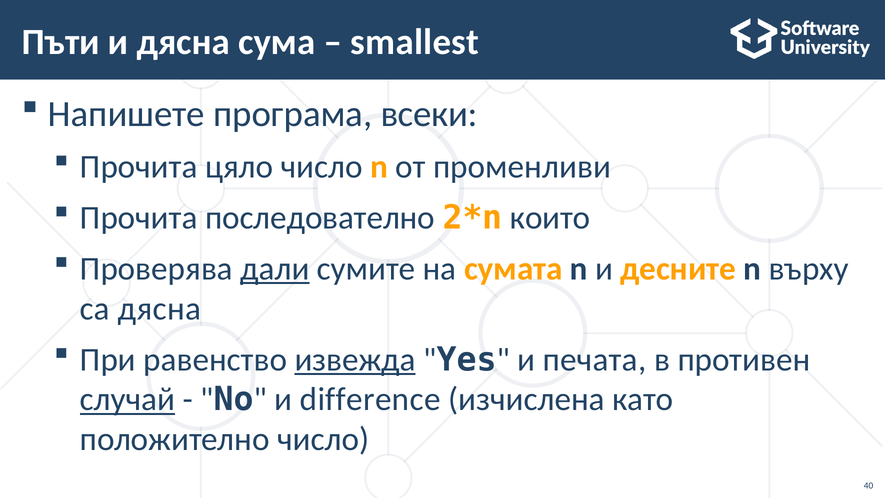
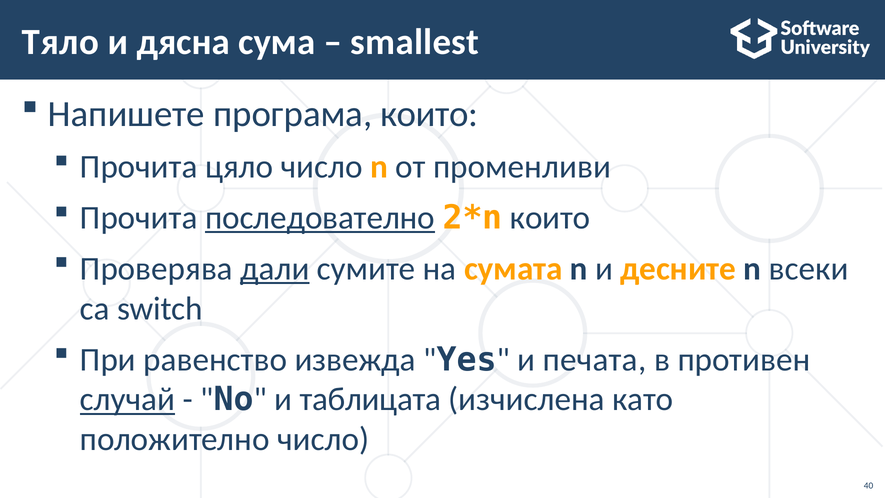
Пъти: Пъти -> Тяло
програма всеки: всеки -> които
последователно underline: none -> present
върху: върху -> всеки
са дясна: дясна -> switch
извежда underline: present -> none
difference: difference -> таблицата
